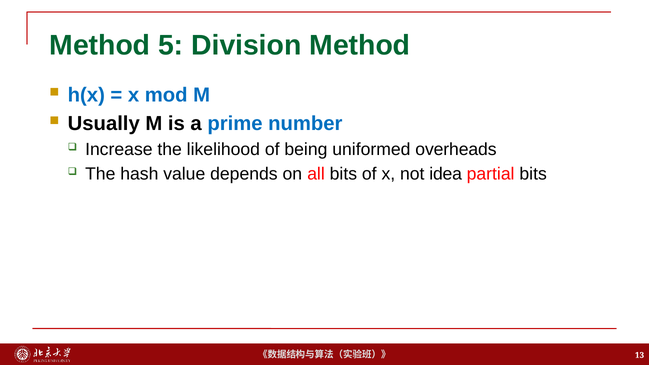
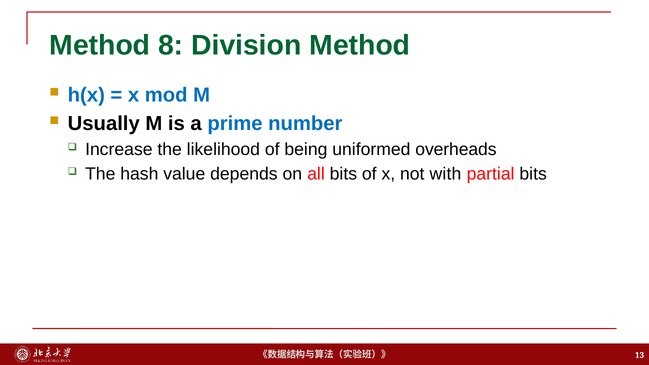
5: 5 -> 8
idea: idea -> with
